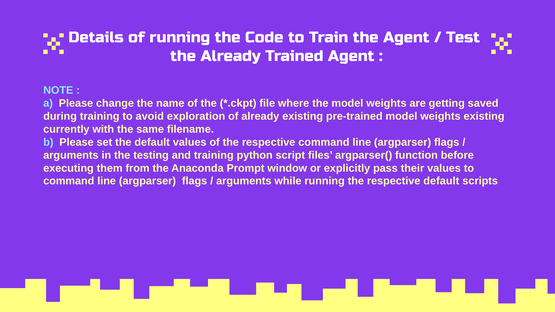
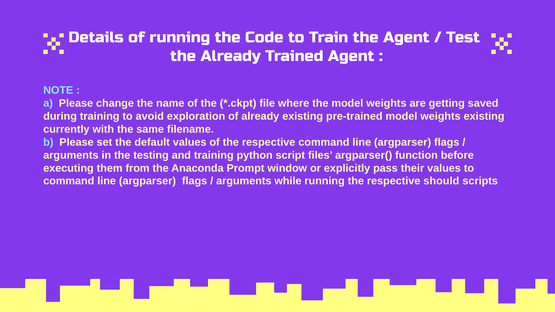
respective default: default -> should
